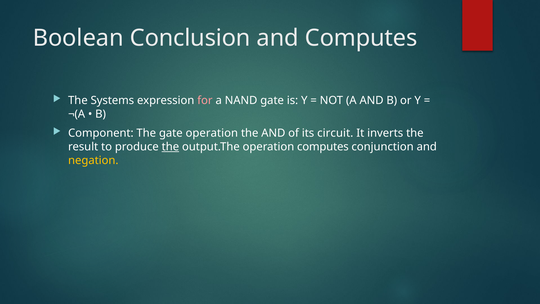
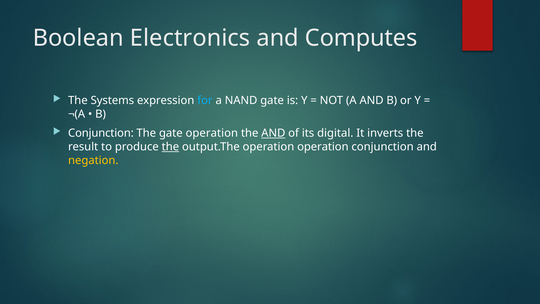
Conclusion: Conclusion -> Electronics
for colour: pink -> light blue
Component at (101, 133): Component -> Conjunction
AND at (273, 133) underline: none -> present
circuit: circuit -> digital
operation computes: computes -> operation
